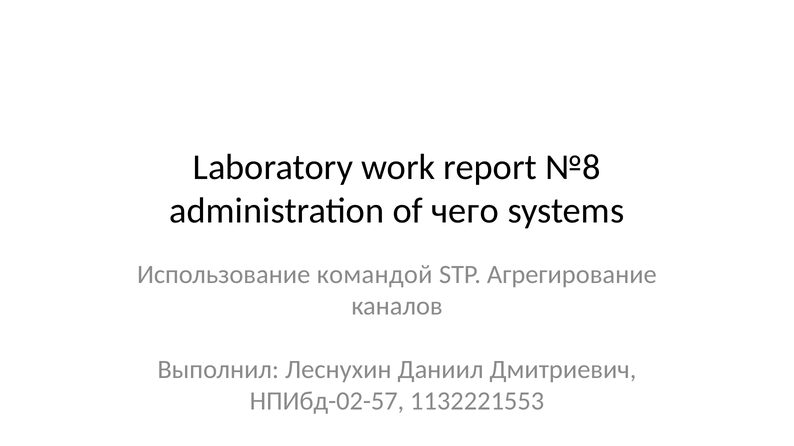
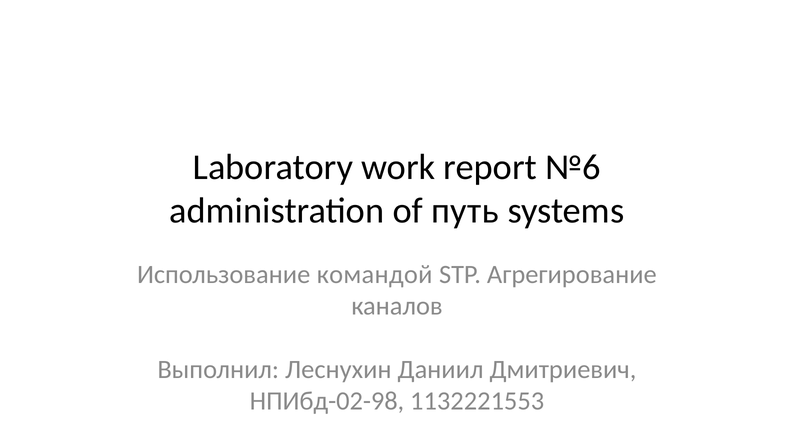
№8: №8 -> №6
чего: чего -> путь
НПИбд-02-57: НПИбд-02-57 -> НПИбд-02-98
